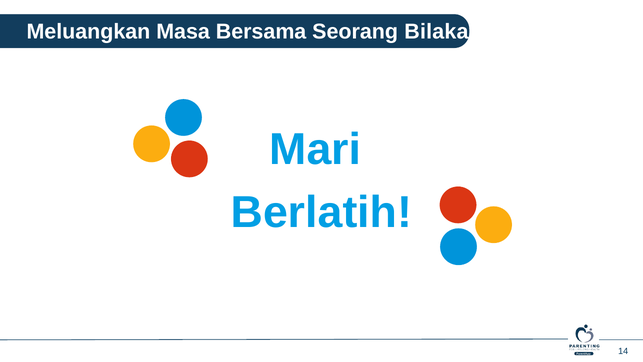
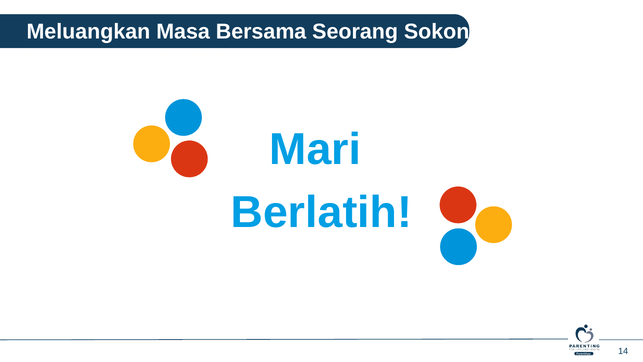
Bilakah: Bilakah -> Sokong
